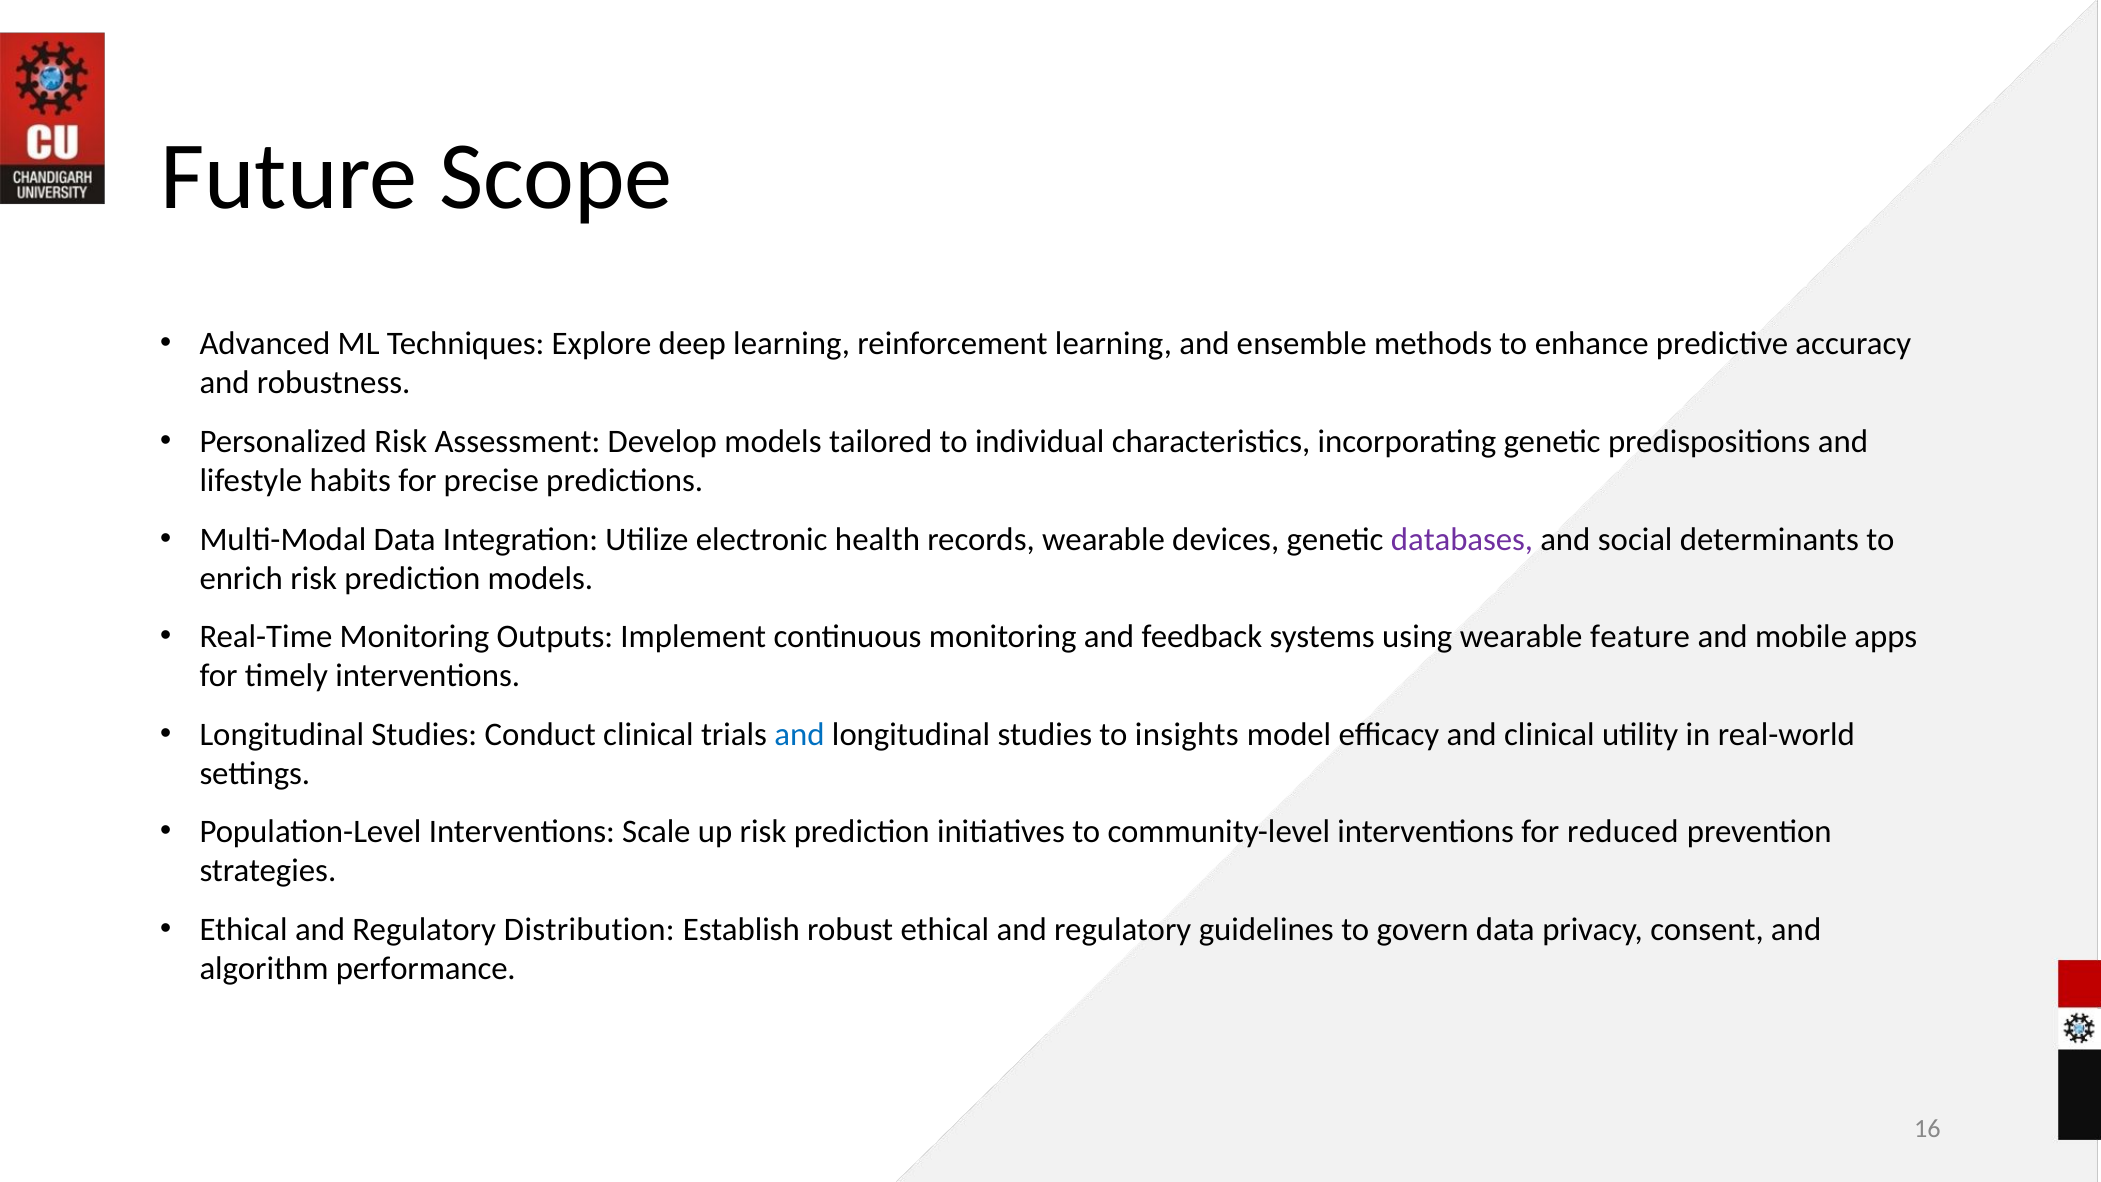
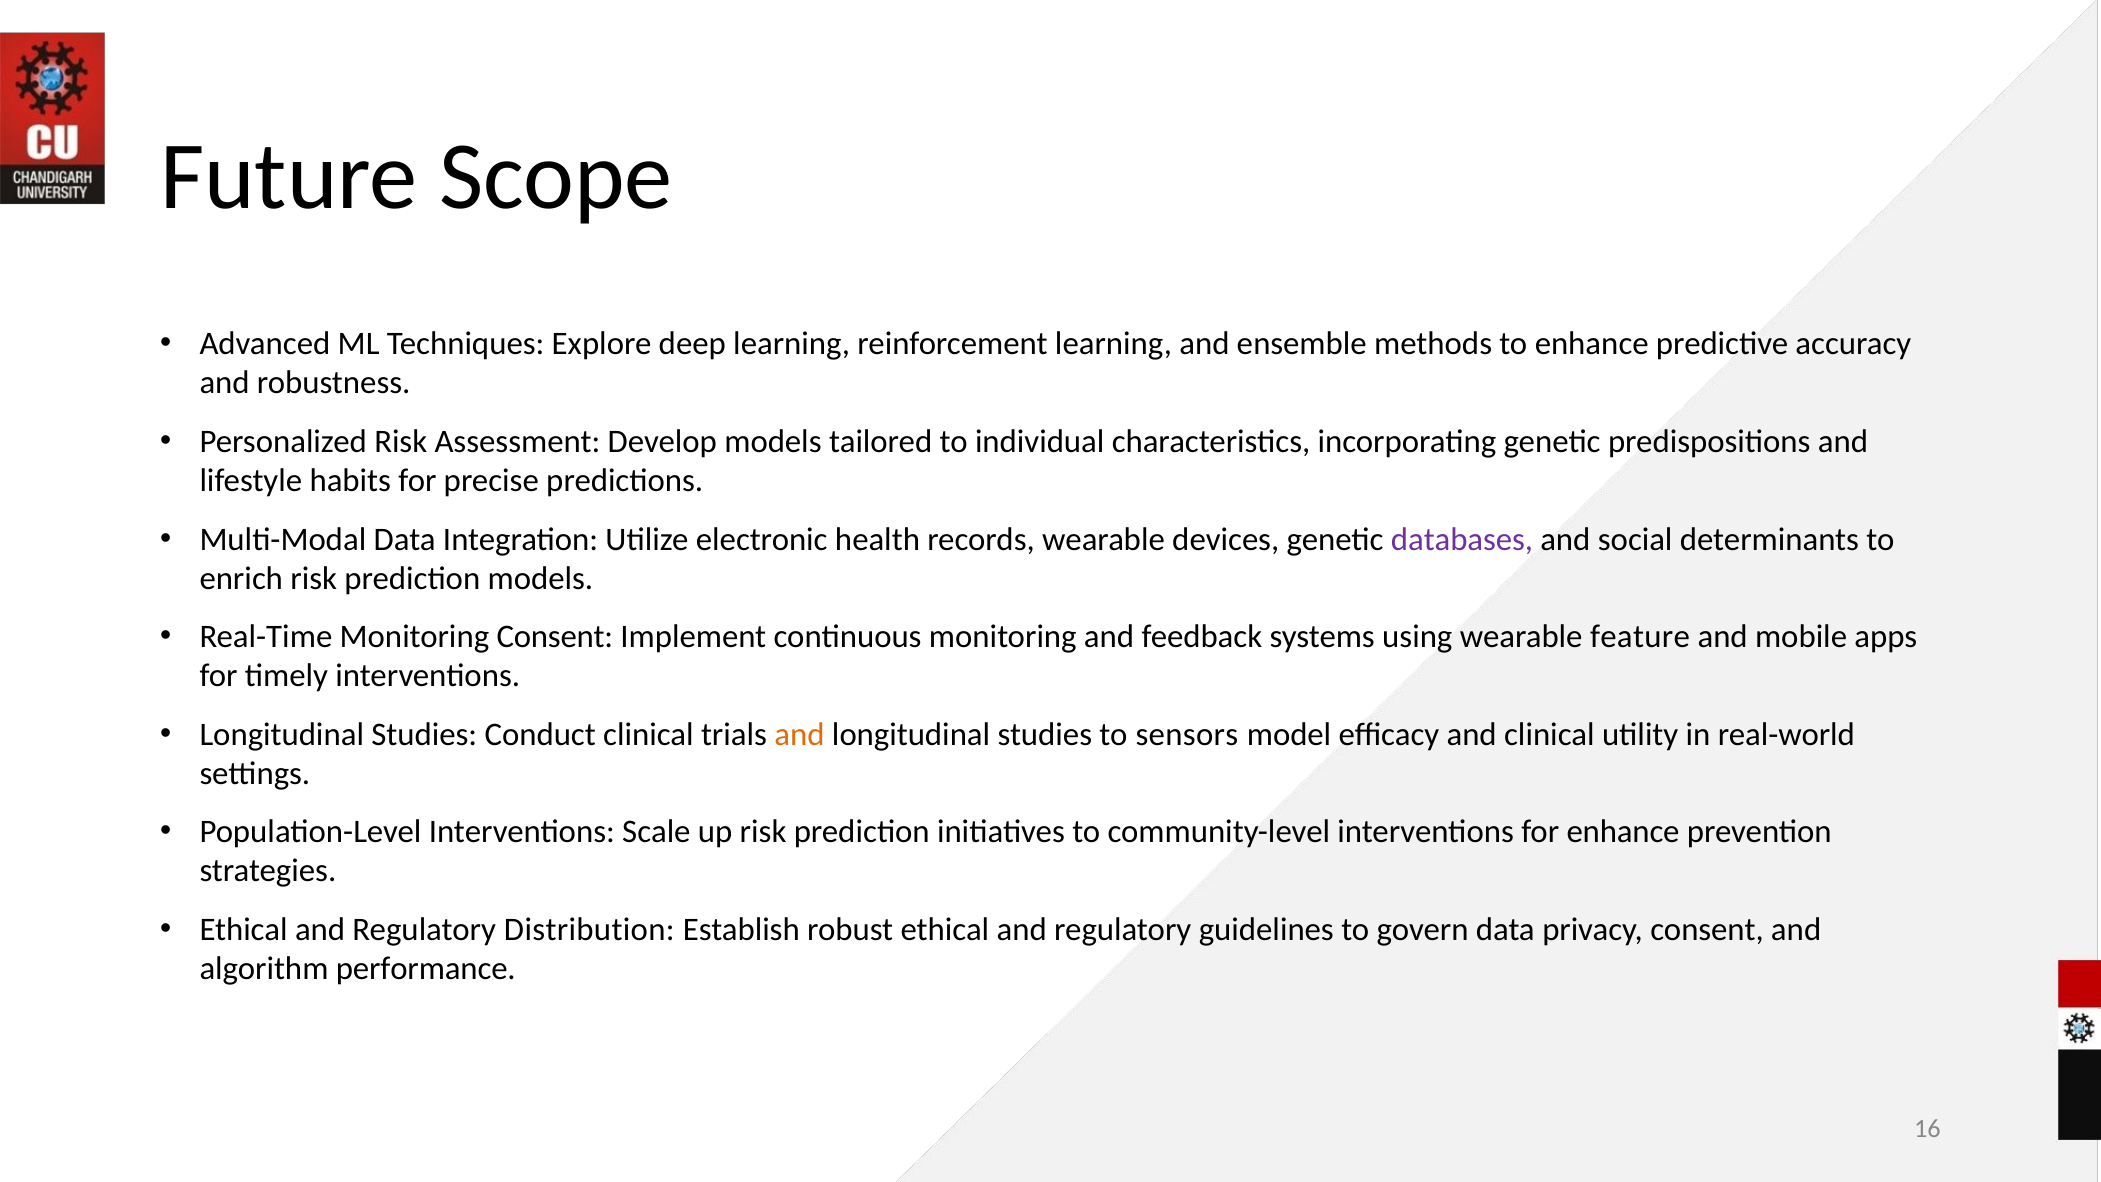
Monitoring Outputs: Outputs -> Consent
and at (799, 734) colour: blue -> orange
insights: insights -> sensors
for reduced: reduced -> enhance
